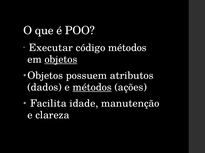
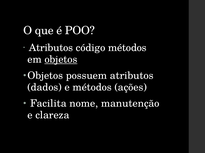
Executar at (51, 48): Executar -> Atributos
métodos at (92, 88) underline: present -> none
idade: idade -> nome
